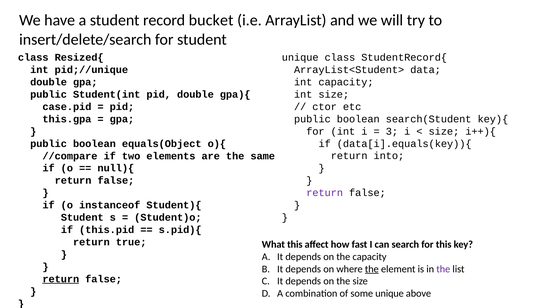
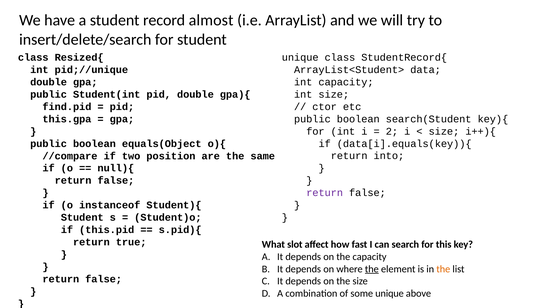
bucket: bucket -> almost
case.pid: case.pid -> find.pid
3: 3 -> 2
elements: elements -> position
What this: this -> slot
the at (443, 269) colour: purple -> orange
return at (61, 279) underline: present -> none
